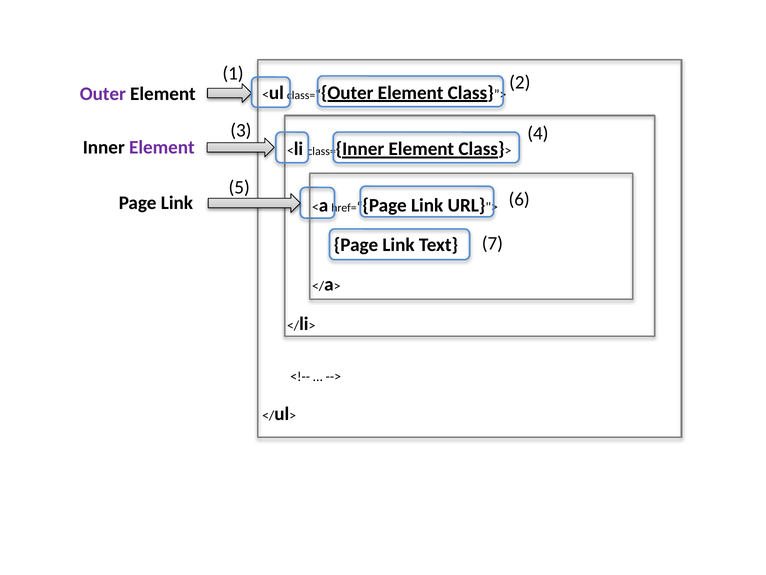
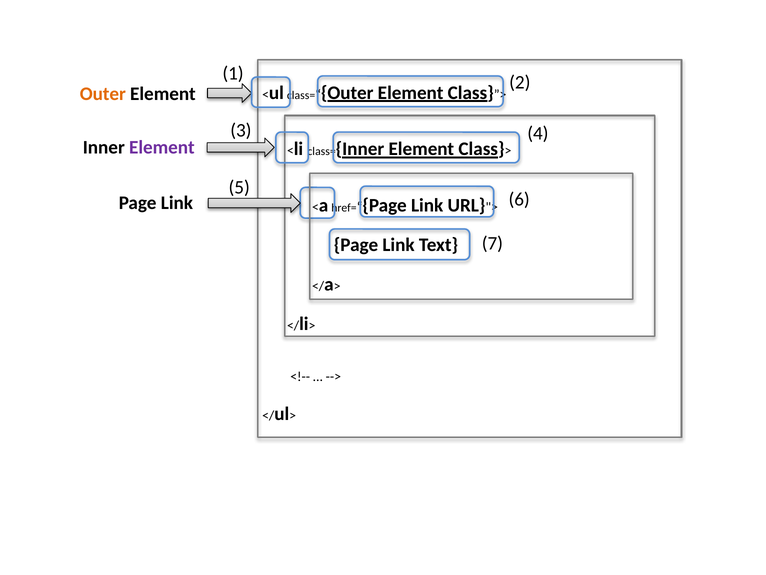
Outer at (103, 94) colour: purple -> orange
